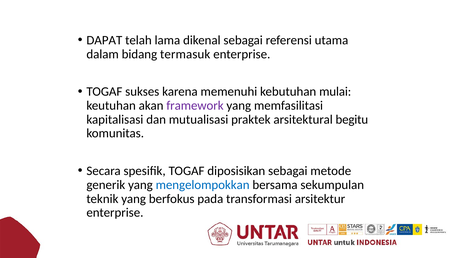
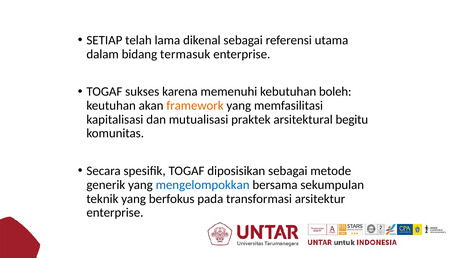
DAPAT: DAPAT -> SETIAP
mulai: mulai -> boleh
framework colour: purple -> orange
